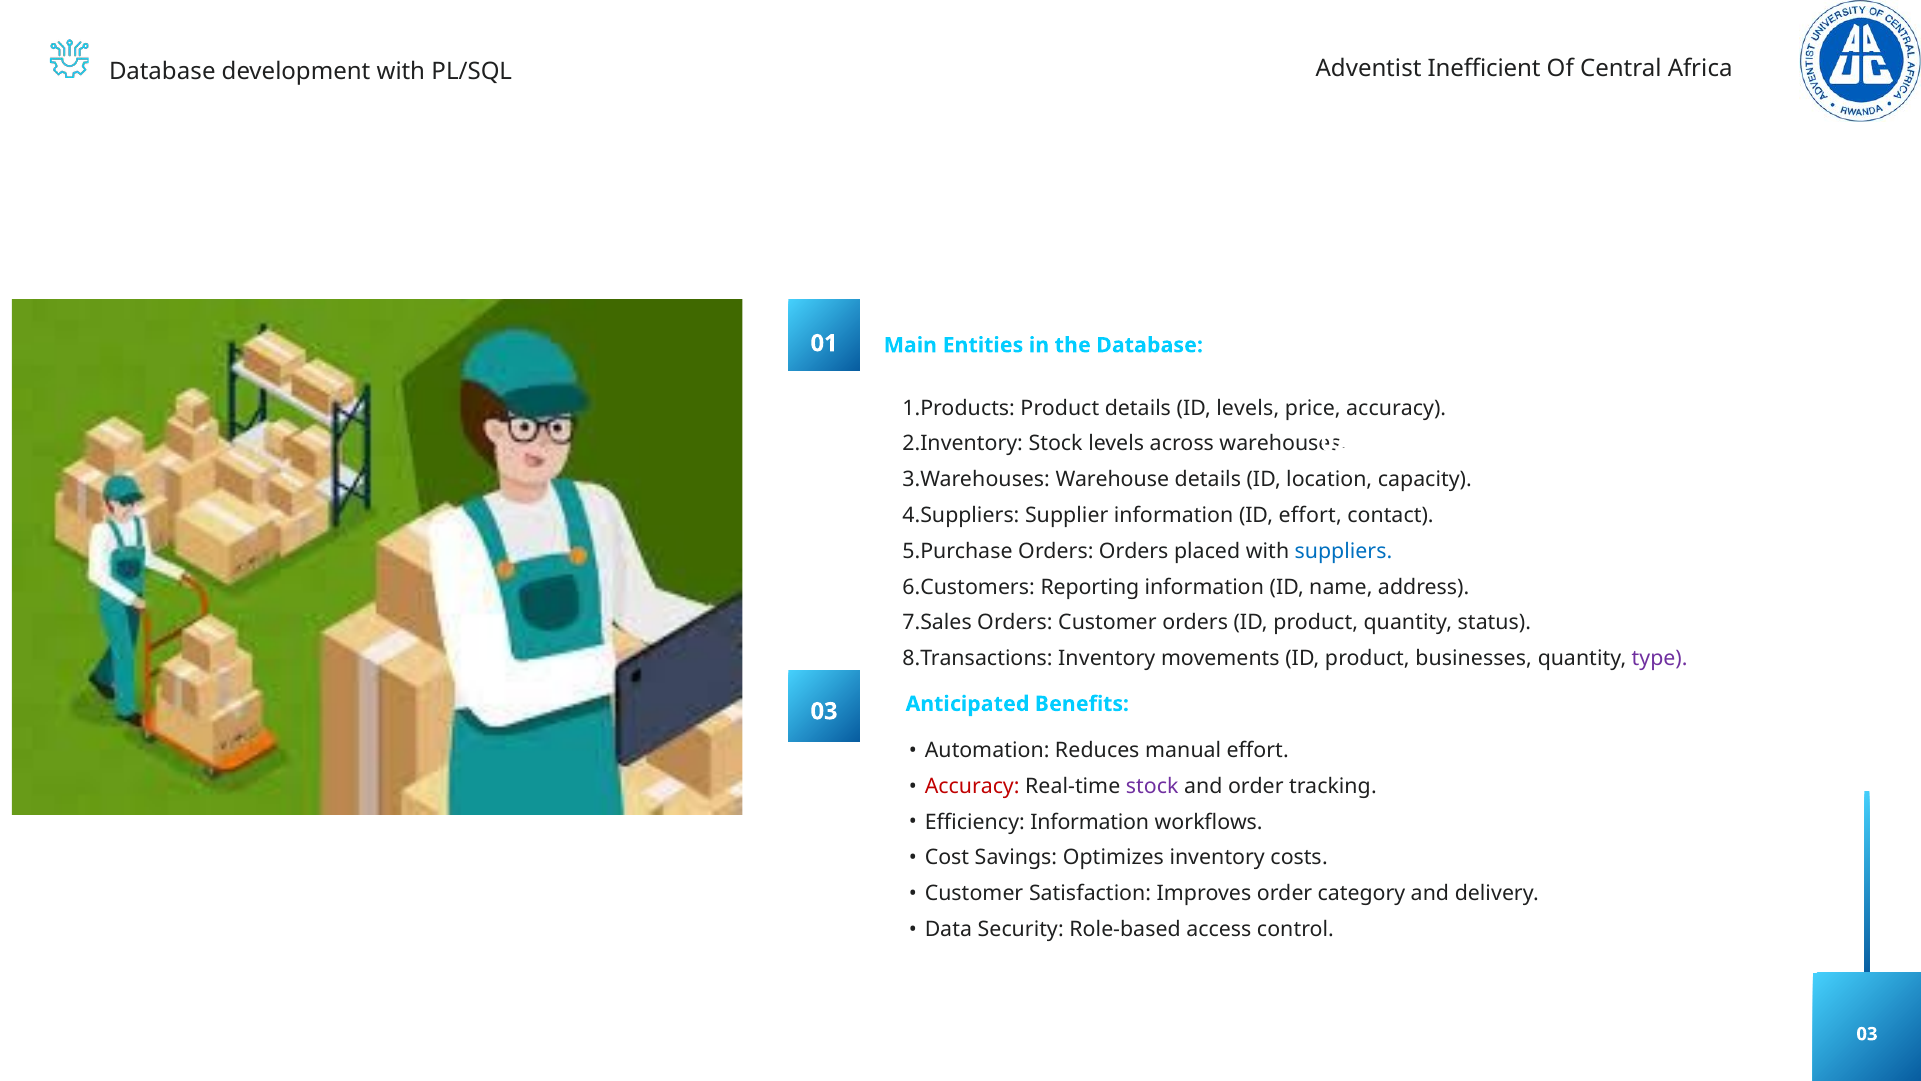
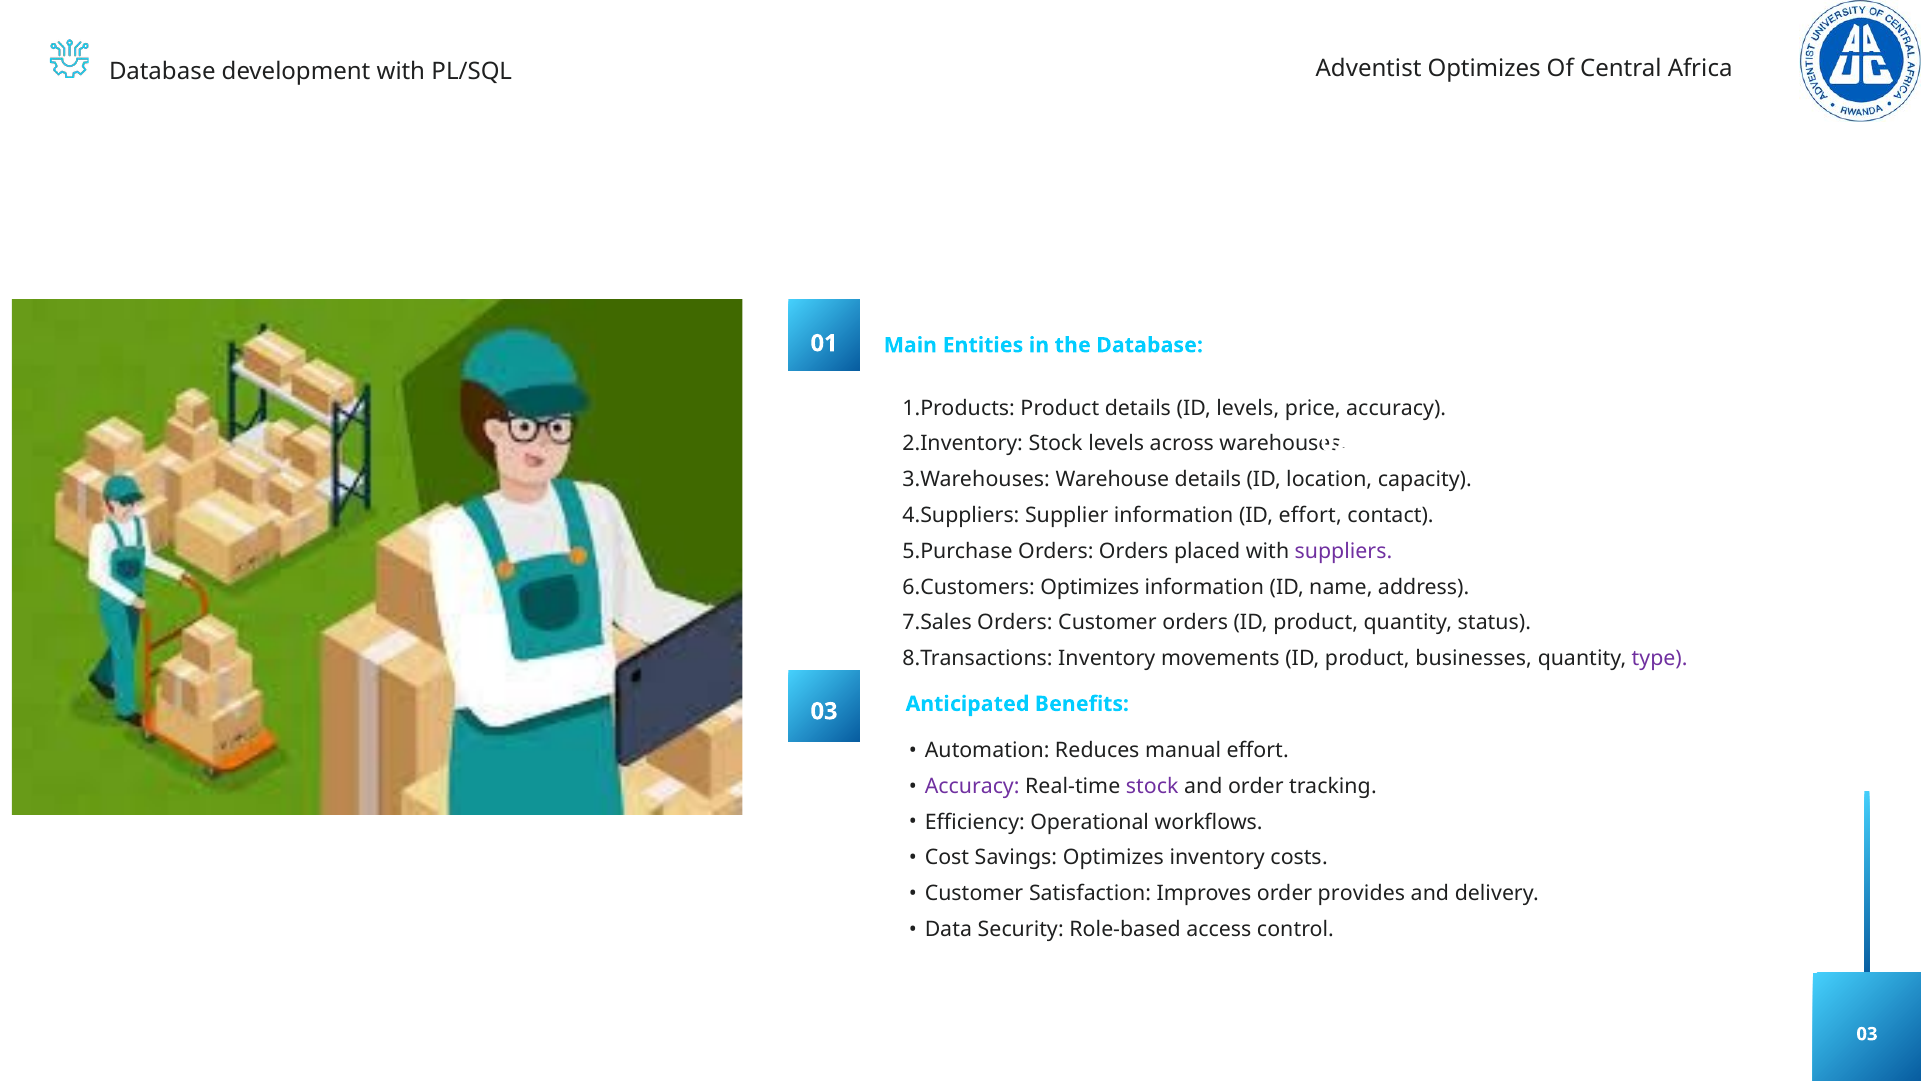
Adventist Inefficient: Inefficient -> Optimizes
suppliers colour: blue -> purple
Reporting at (1090, 587): Reporting -> Optimizes
Accuracy at (972, 786) colour: red -> purple
Efficiency Information: Information -> Operational
category: category -> provides
